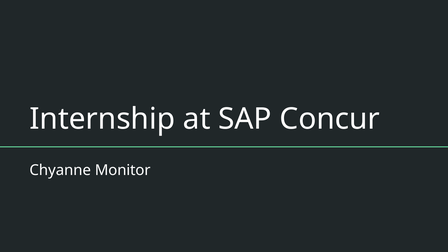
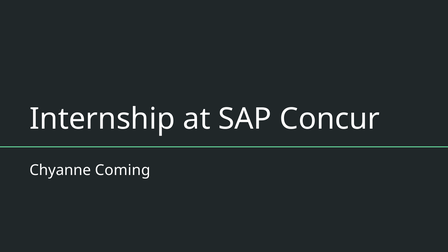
Monitor: Monitor -> Coming
